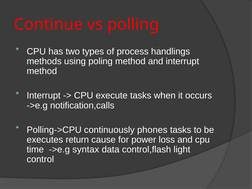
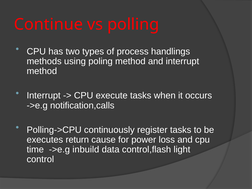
phones: phones -> register
syntax: syntax -> inbuild
